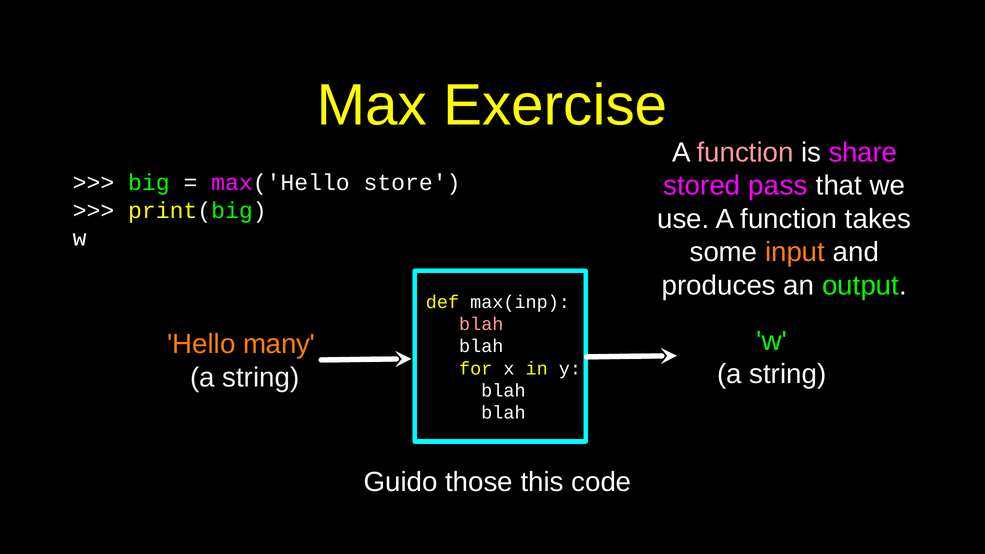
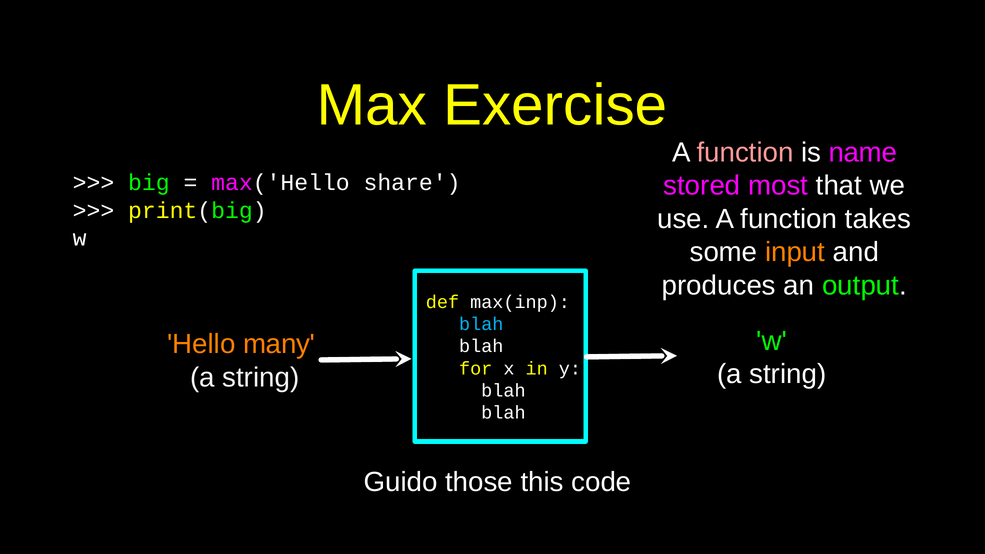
share: share -> name
pass: pass -> most
store: store -> share
blah at (481, 324) colour: pink -> light blue
